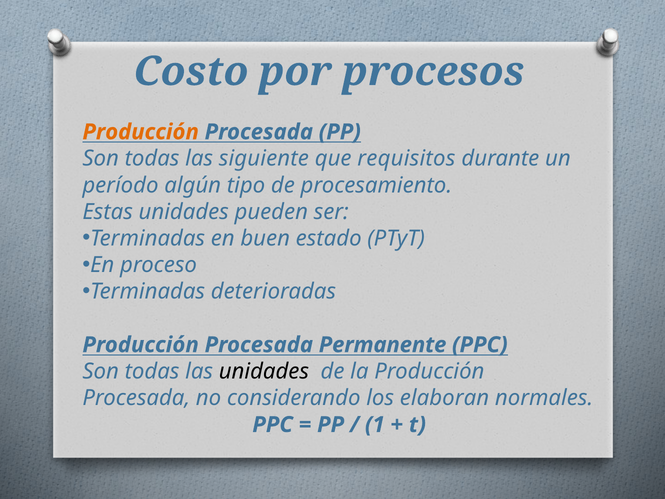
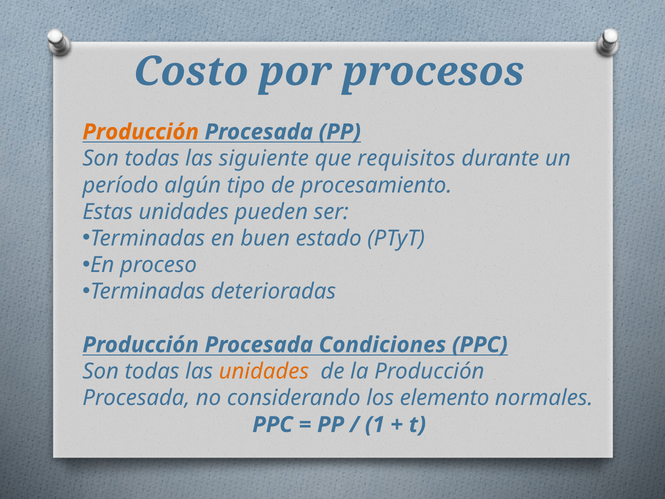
Permanente: Permanente -> Condiciones
unidades at (264, 371) colour: black -> orange
elaboran: elaboran -> elemento
